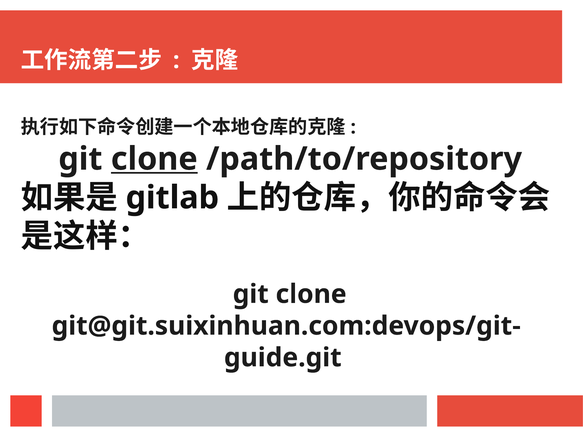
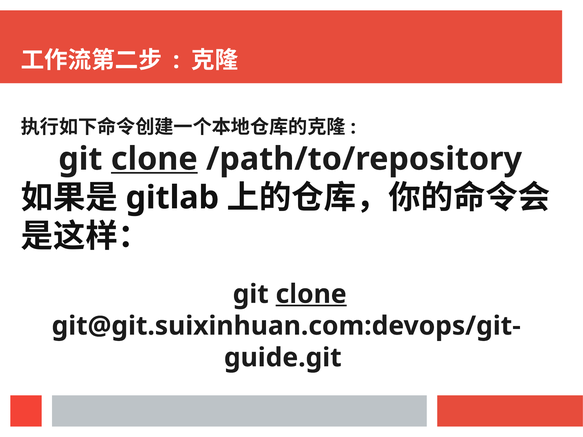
clone at (311, 294) underline: none -> present
